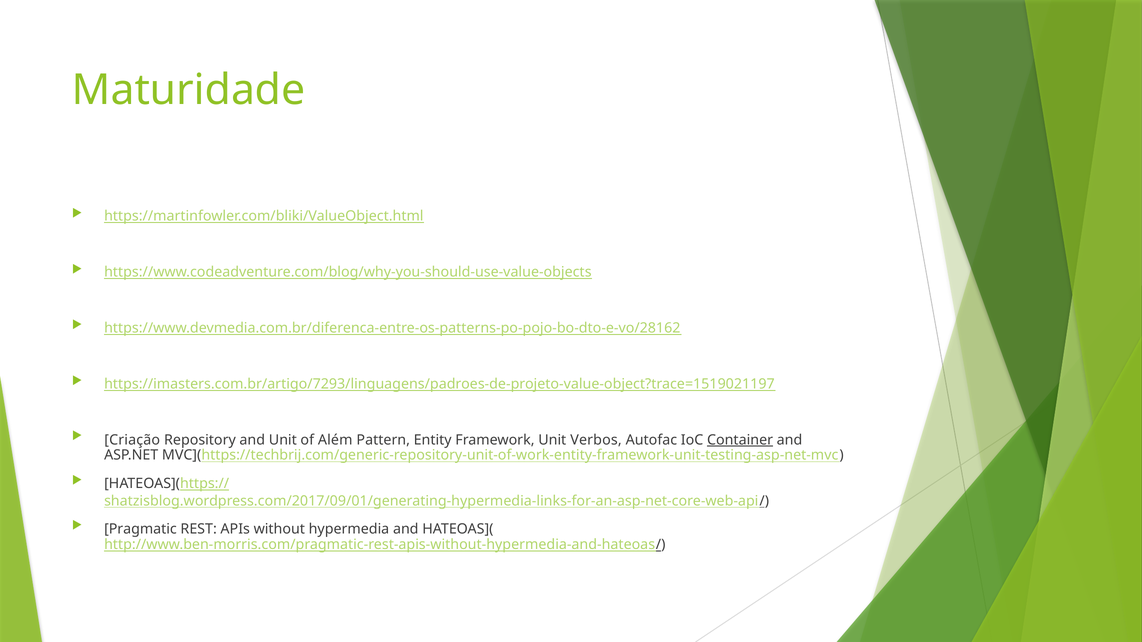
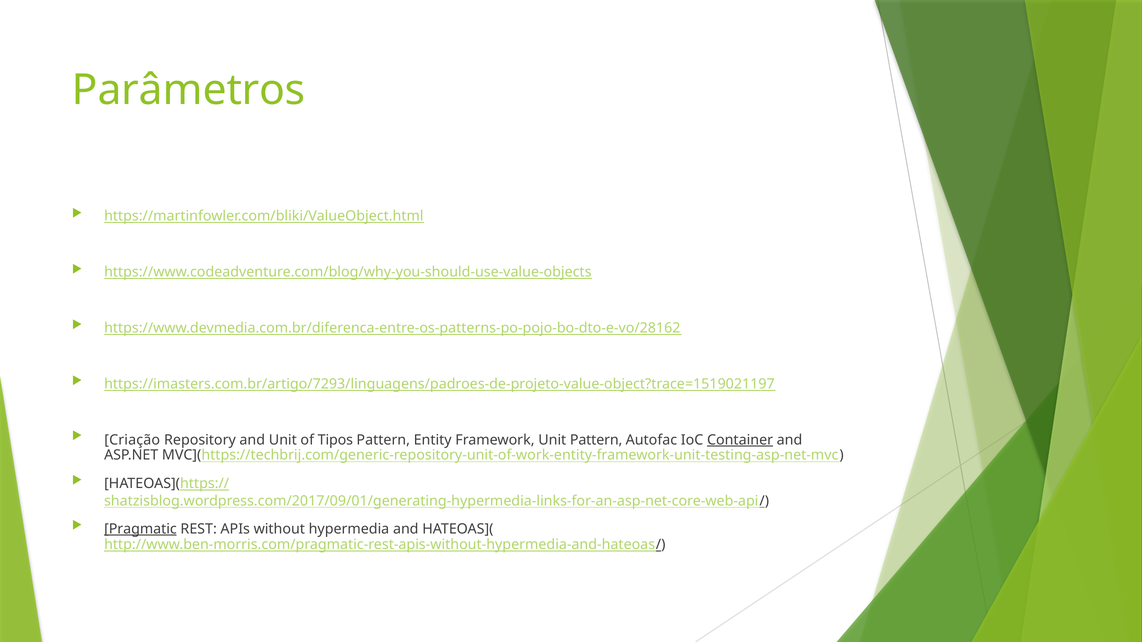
Maturidade: Maturidade -> Parâmetros
Além: Além -> Tipos
Unit Verbos: Verbos -> Pattern
Pragmatic underline: none -> present
